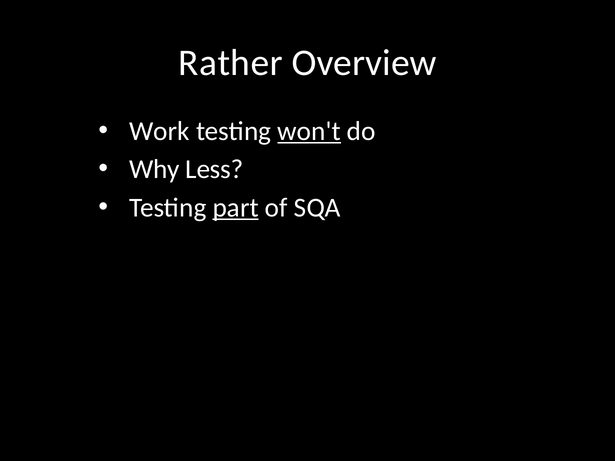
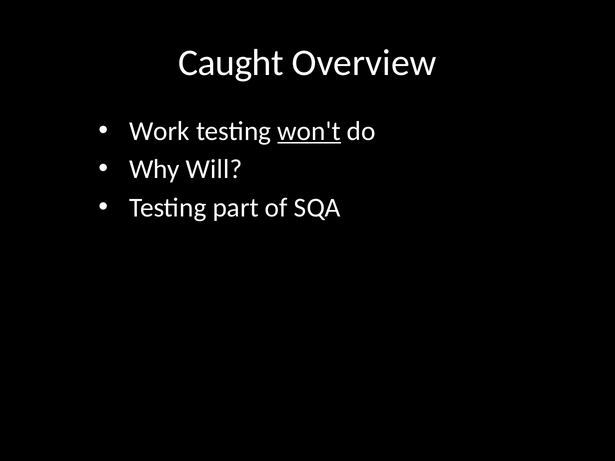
Rather: Rather -> Caught
Less: Less -> Will
part underline: present -> none
